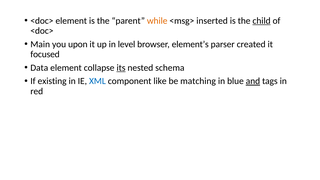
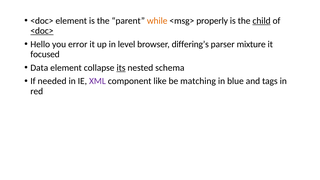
inserted: inserted -> properly
<doc> at (42, 31) underline: none -> present
Main: Main -> Hello
upon: upon -> error
element’s: element’s -> differing’s
created: created -> mixture
existing: existing -> needed
XML colour: blue -> purple
and underline: present -> none
